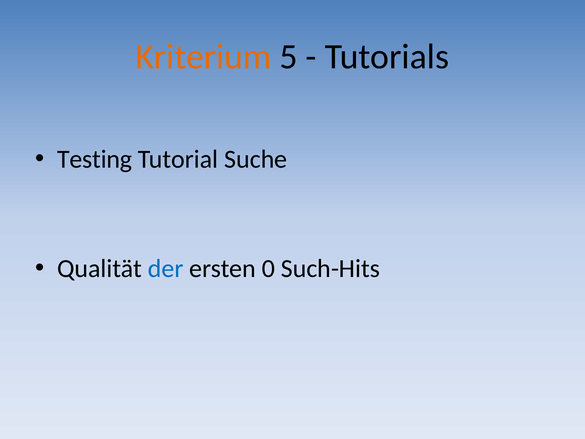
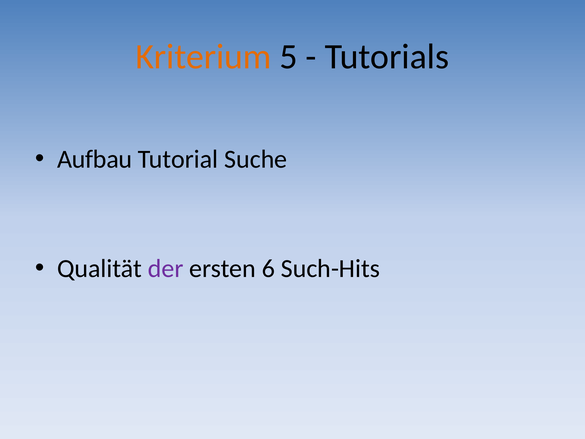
Testing: Testing -> Aufbau
der colour: blue -> purple
0: 0 -> 6
